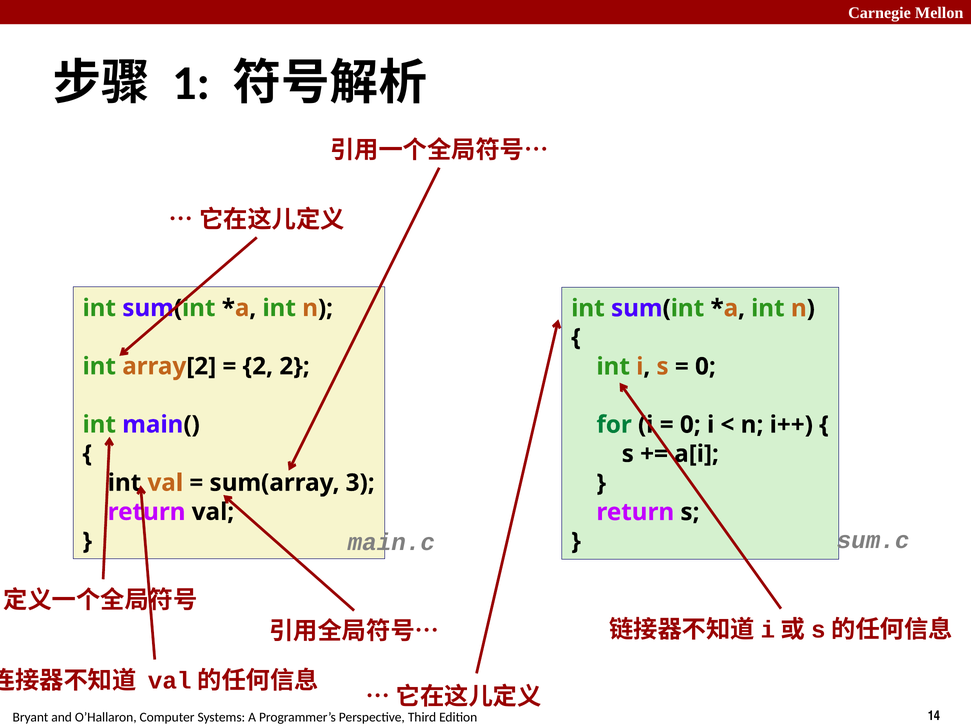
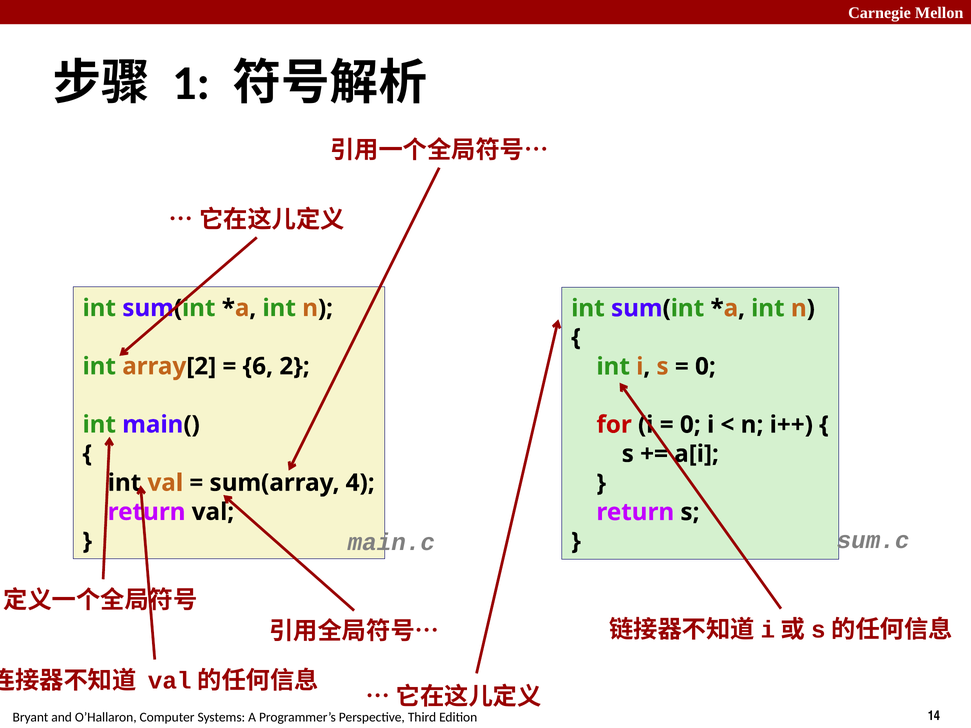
2 at (258, 366): 2 -> 6
for colour: green -> red
3: 3 -> 4
